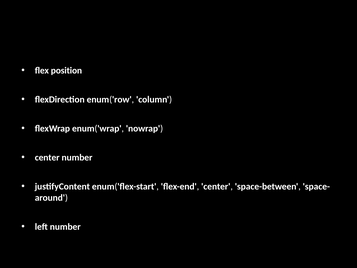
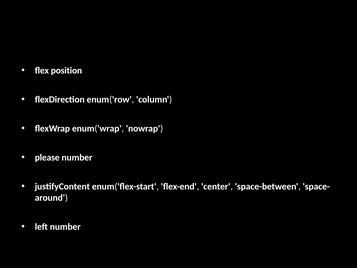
center at (47, 157): center -> please
